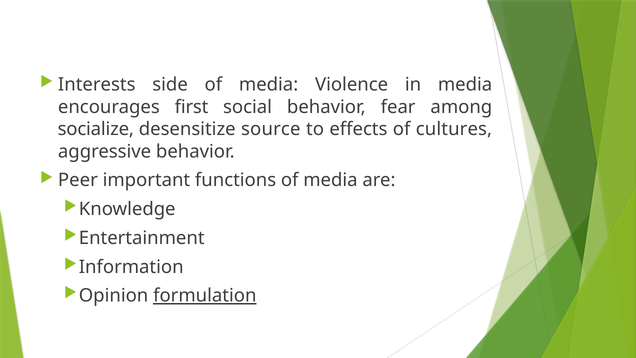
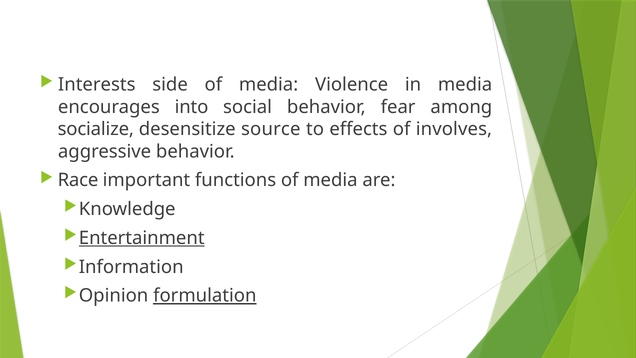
first: first -> into
cultures: cultures -> involves
Peer: Peer -> Race
Entertainment underline: none -> present
